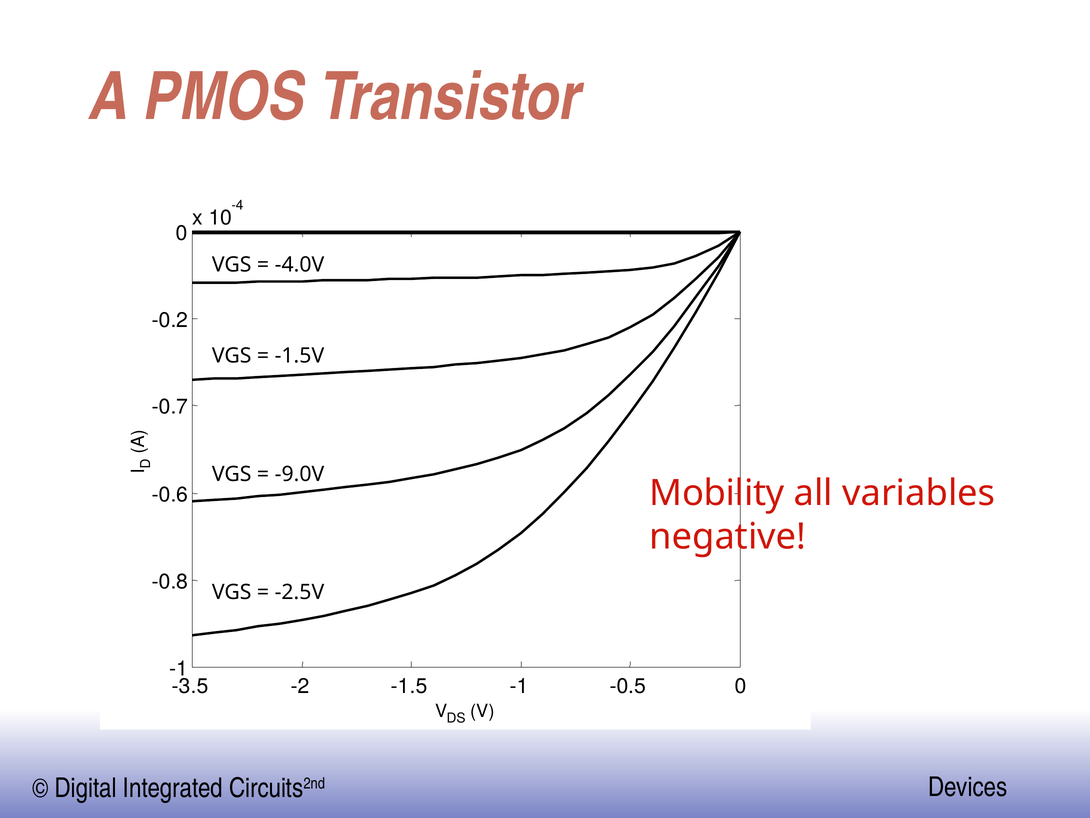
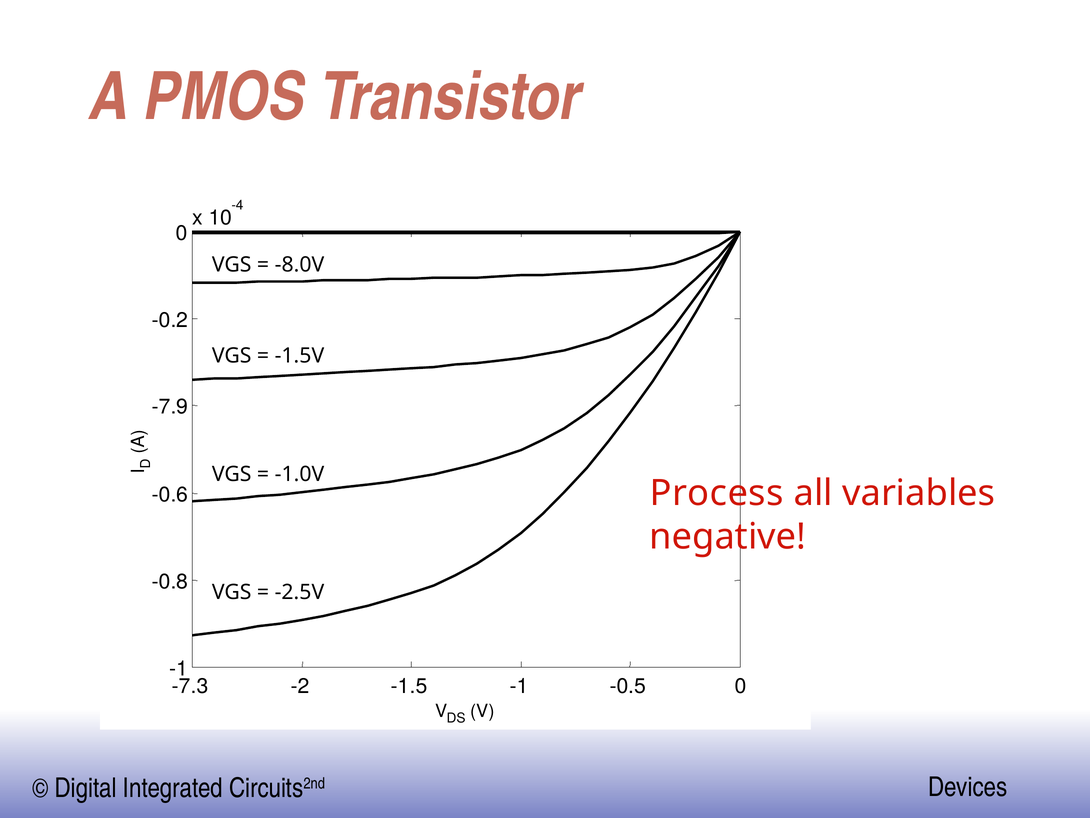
-4.0V: -4.0V -> -8.0V
-0.7: -0.7 -> -7.9
-9.0V: -9.0V -> -1.0V
Mobility: Mobility -> Process
-3.5: -3.5 -> -7.3
